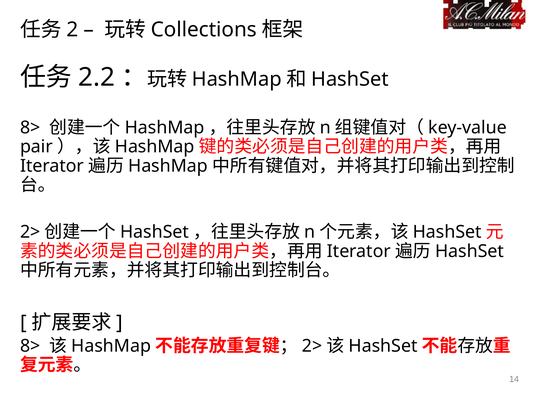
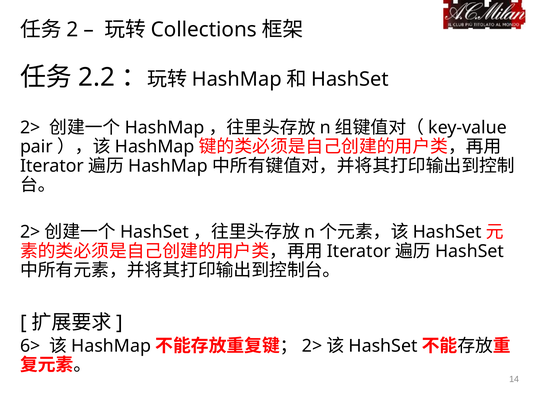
8> at (30, 128): 8> -> 2>
8> at (30, 346): 8> -> 6>
